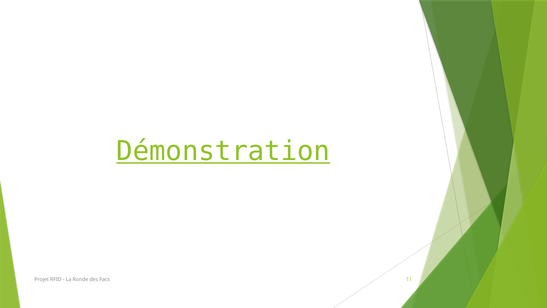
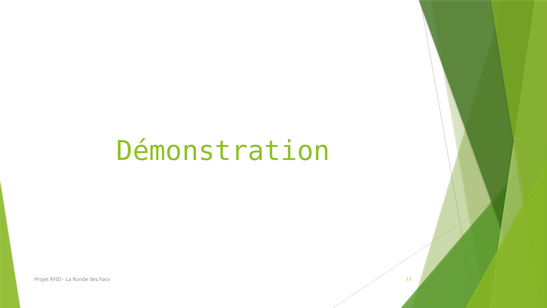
Démonstration underline: present -> none
